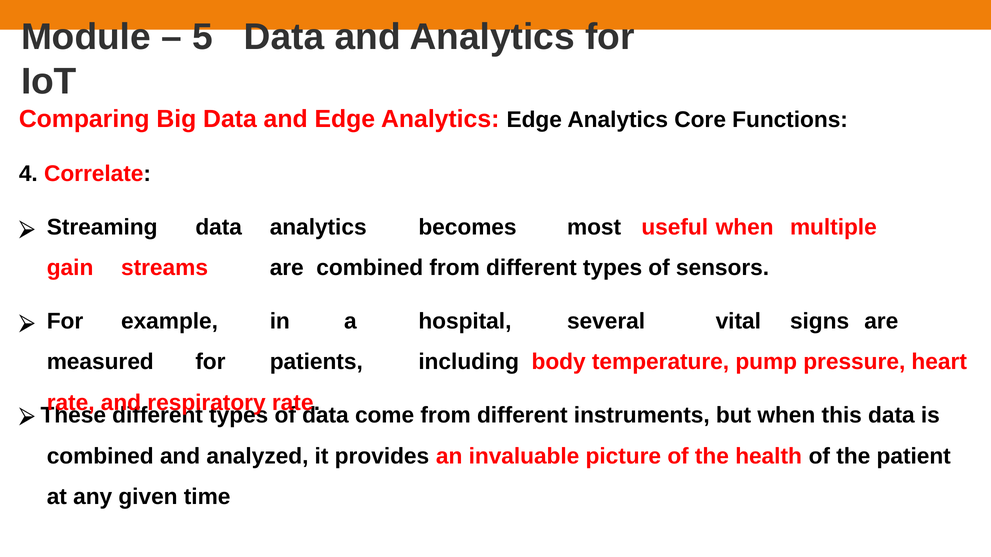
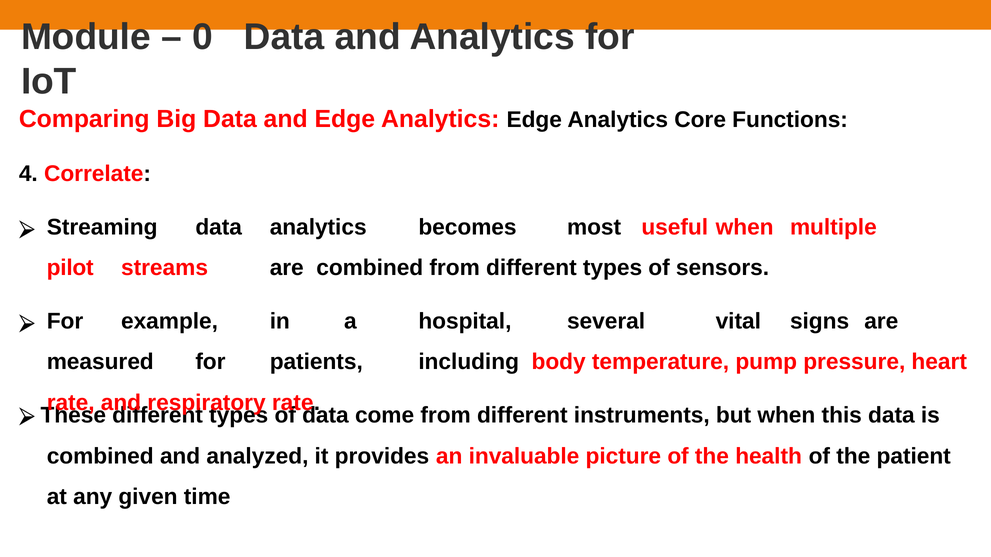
5: 5 -> 0
gain: gain -> pilot
